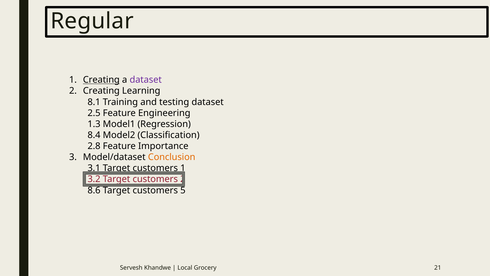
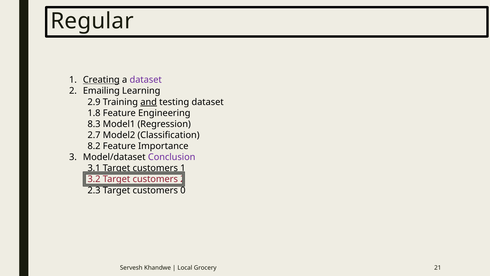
2 Creating: Creating -> Emailing
8.1: 8.1 -> 2.9
and underline: none -> present
2.5: 2.5 -> 1.8
1.3: 1.3 -> 8.3
8.4: 8.4 -> 2.7
2.8: 2.8 -> 8.2
Conclusion colour: orange -> purple
8.6: 8.6 -> 2.3
5: 5 -> 0
